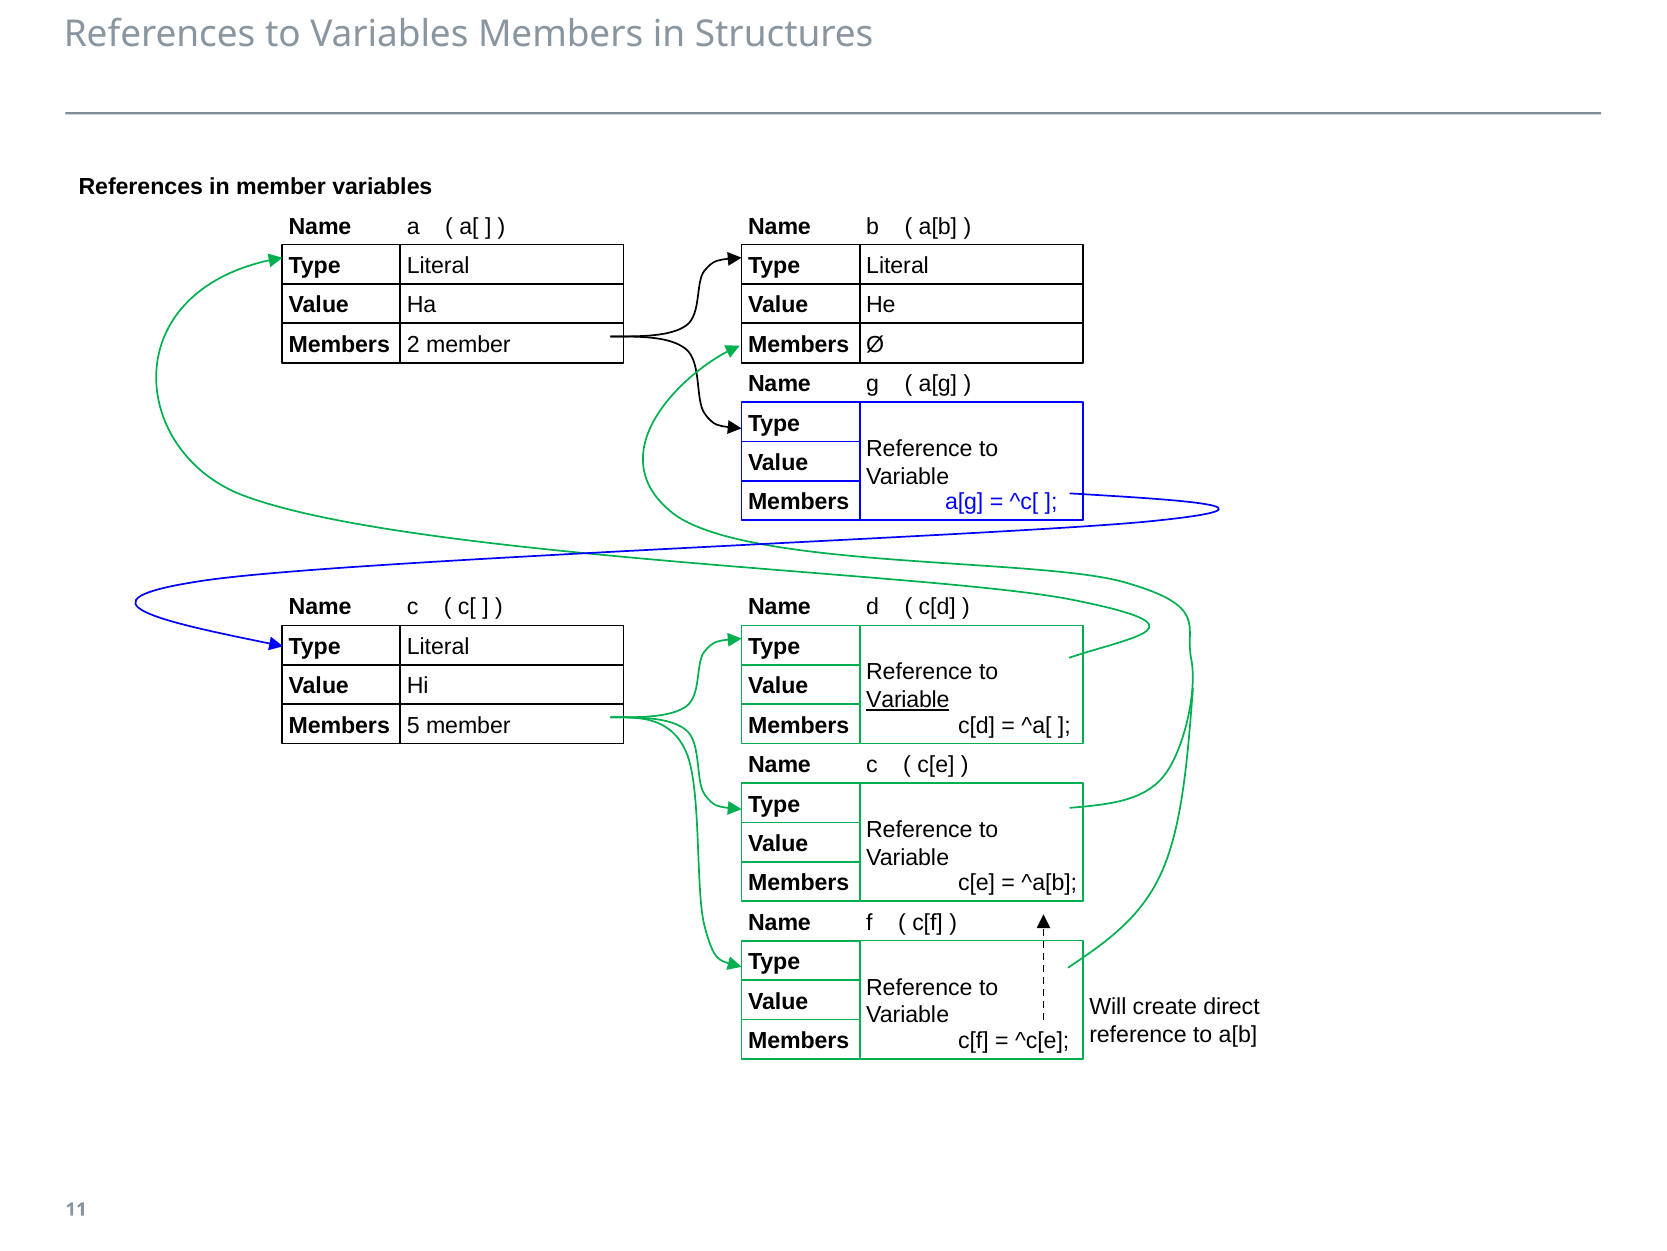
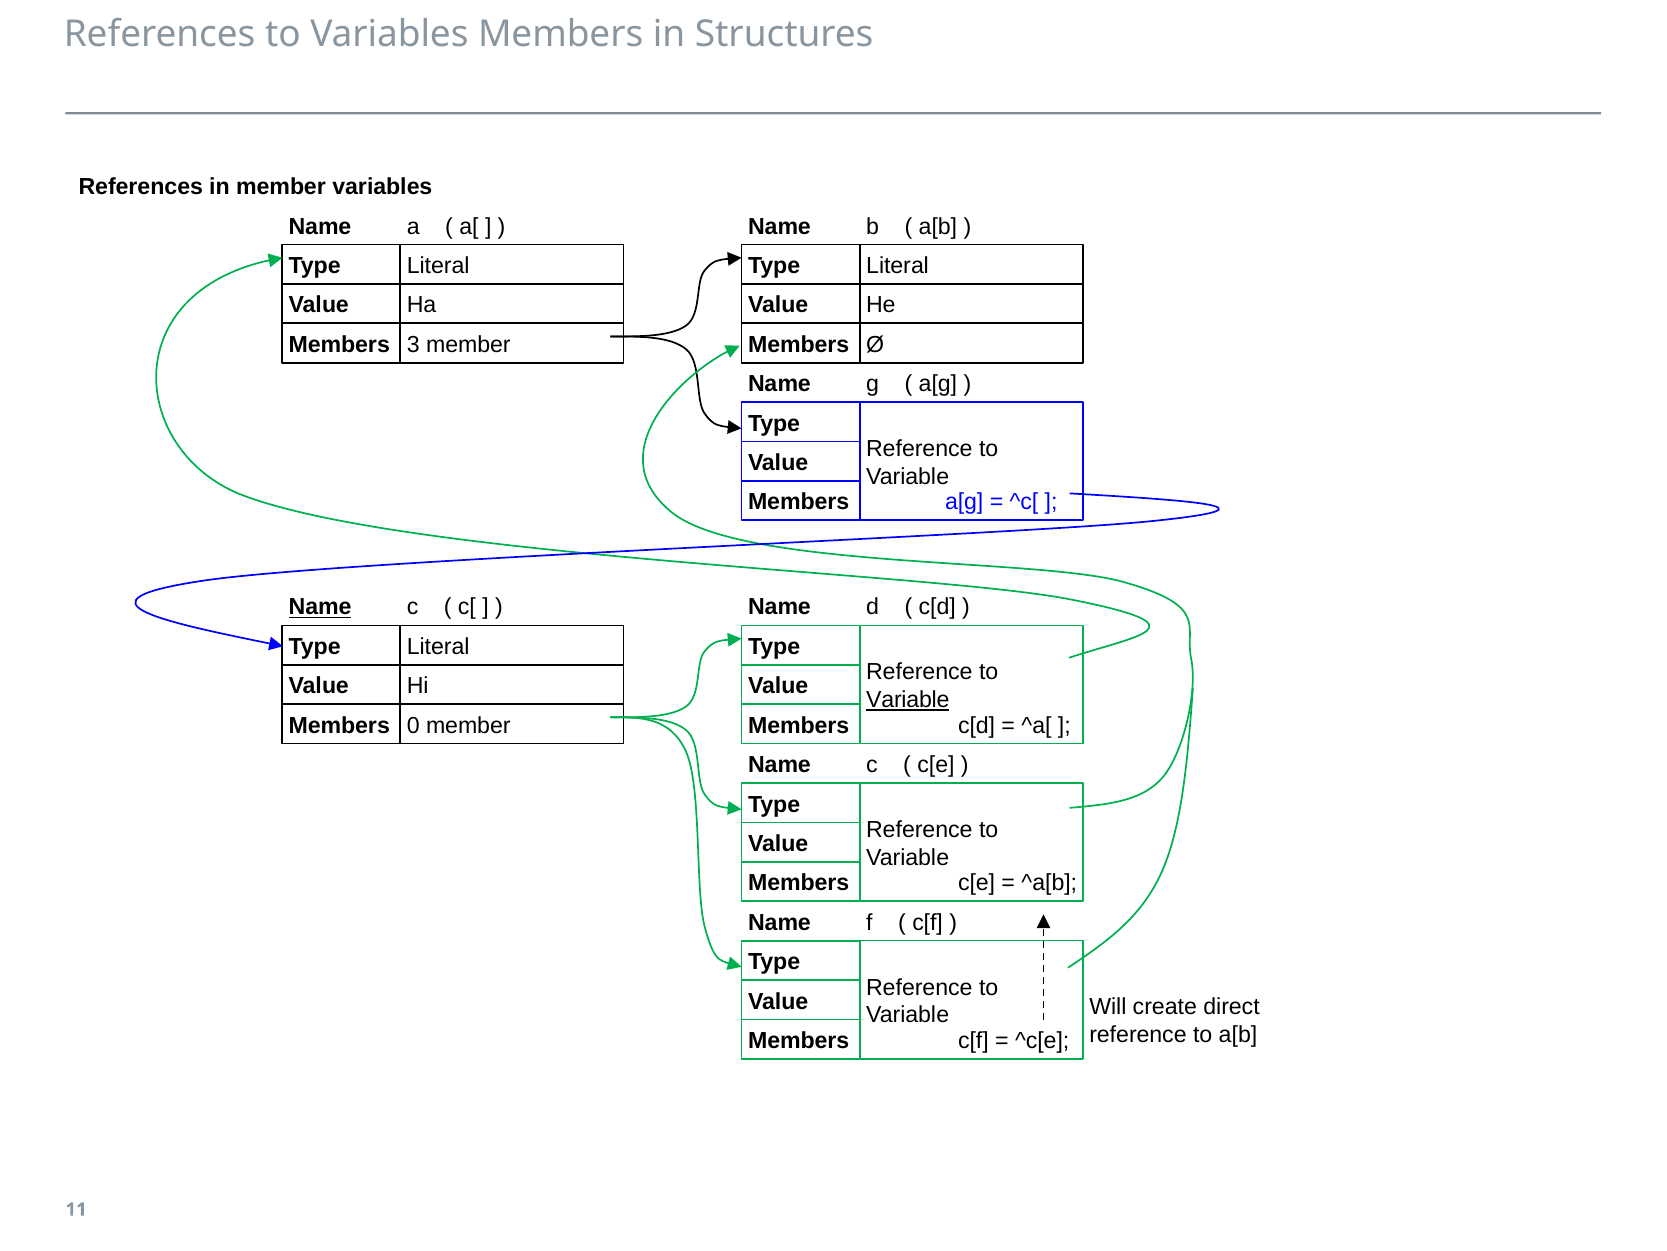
2: 2 -> 3
Name at (320, 607) underline: none -> present
5: 5 -> 0
